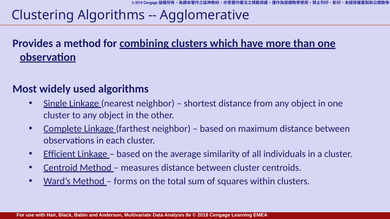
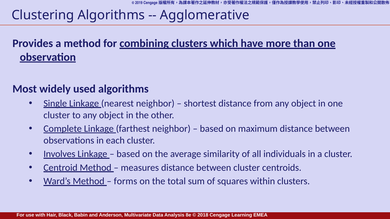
Efficient: Efficient -> Involves
